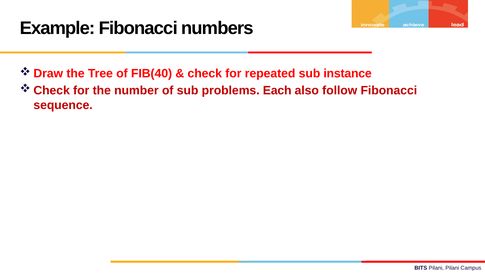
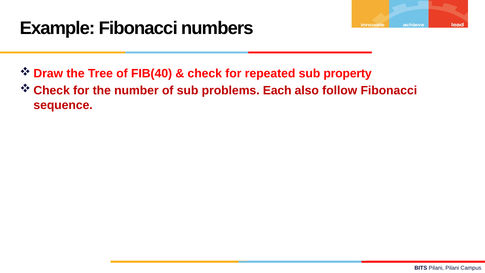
instance: instance -> property
